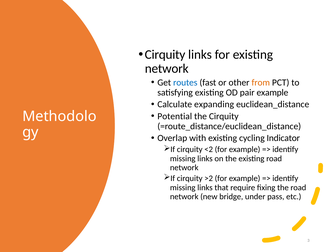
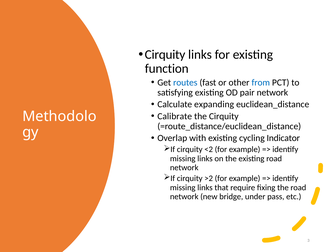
network at (167, 69): network -> function
from colour: orange -> blue
pair example: example -> network
Potential: Potential -> Calibrate
